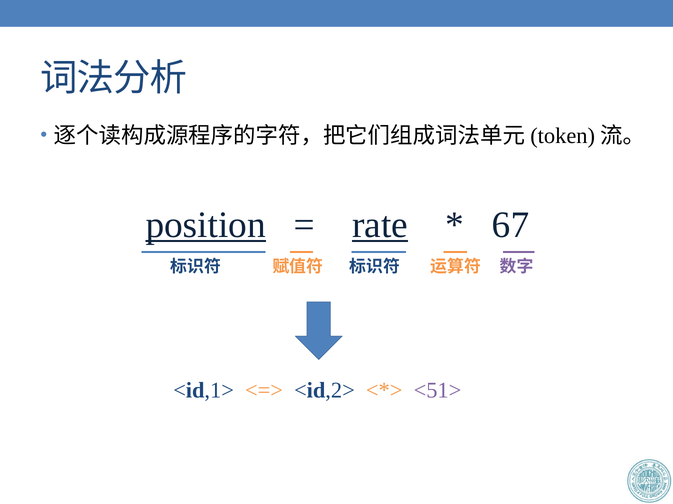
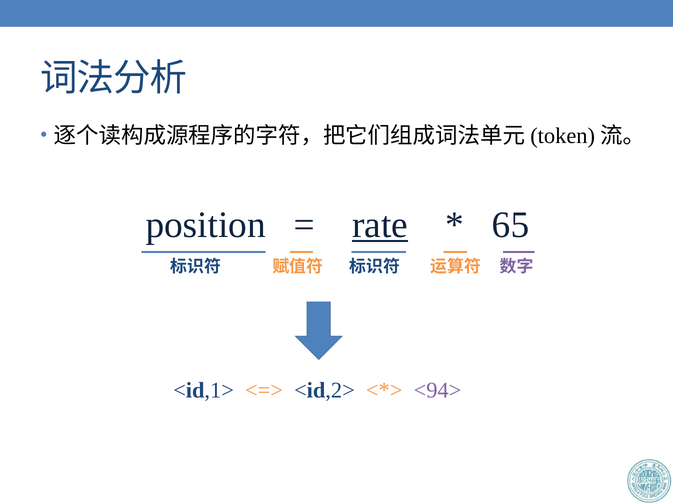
position underline: present -> none
67: 67 -> 65
<51>: <51> -> <94>
